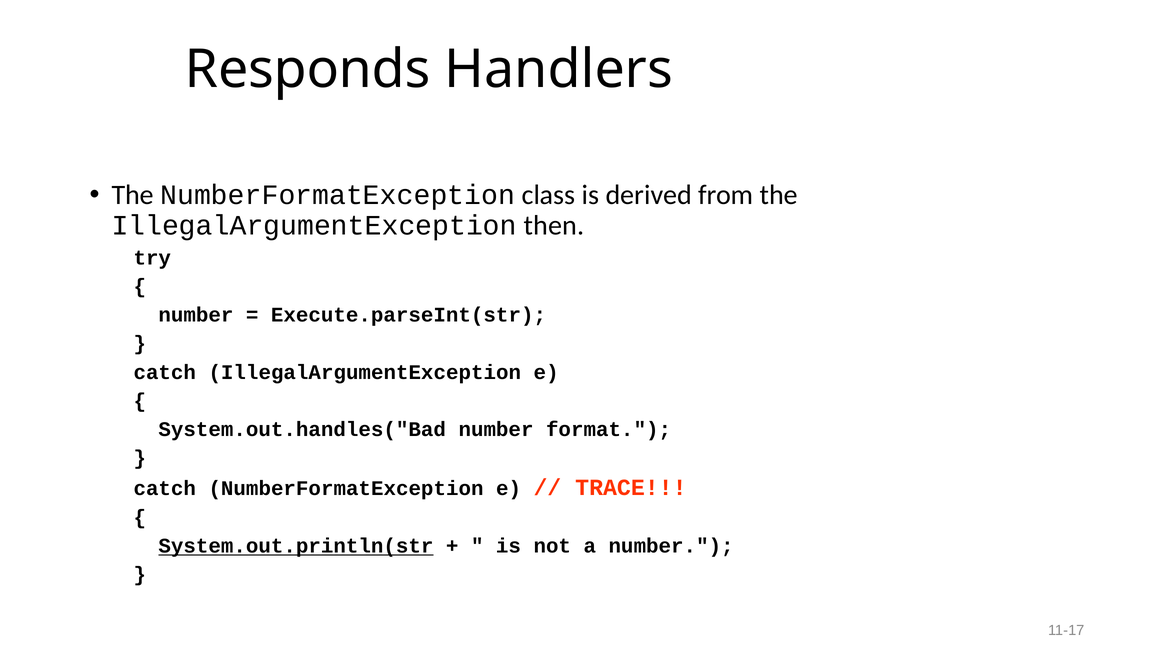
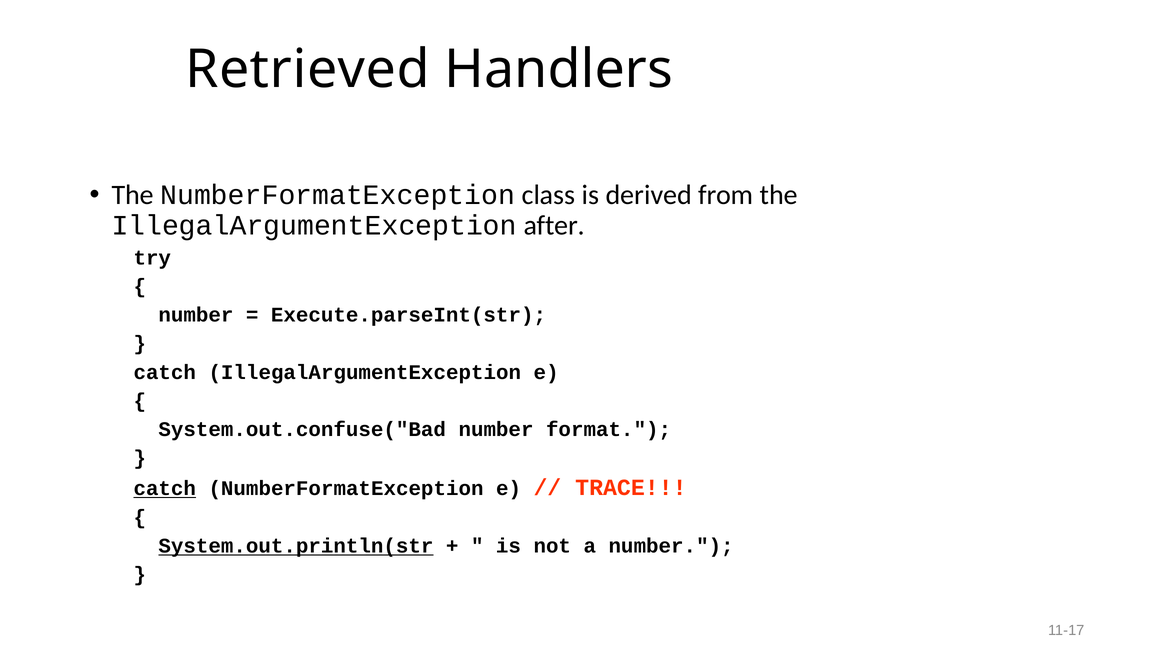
Responds: Responds -> Retrieved
then: then -> after
System.out.handles("Bad: System.out.handles("Bad -> System.out.confuse("Bad
catch at (165, 489) underline: none -> present
